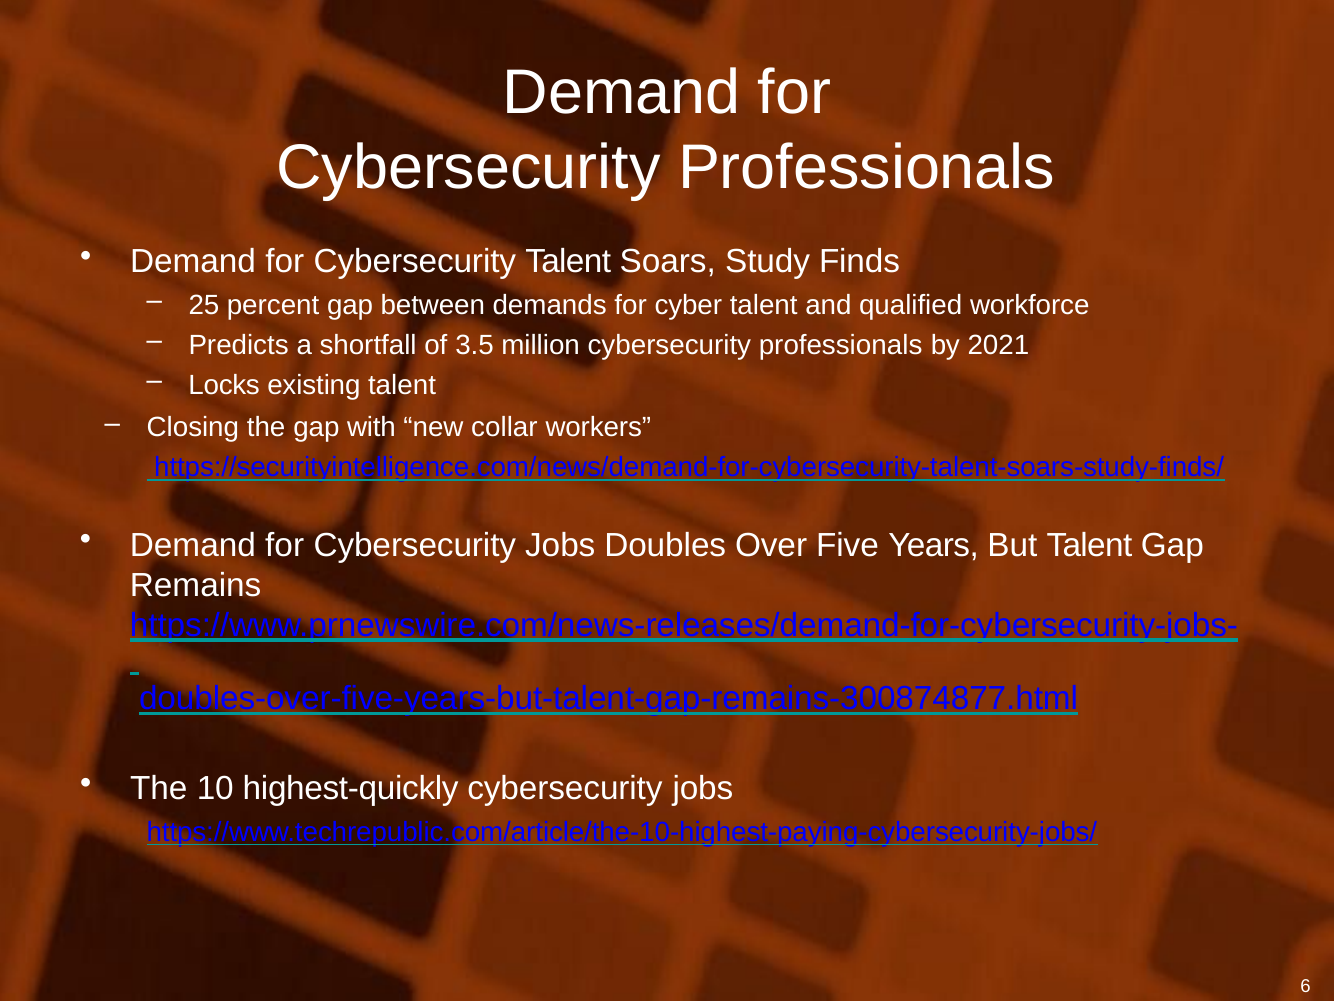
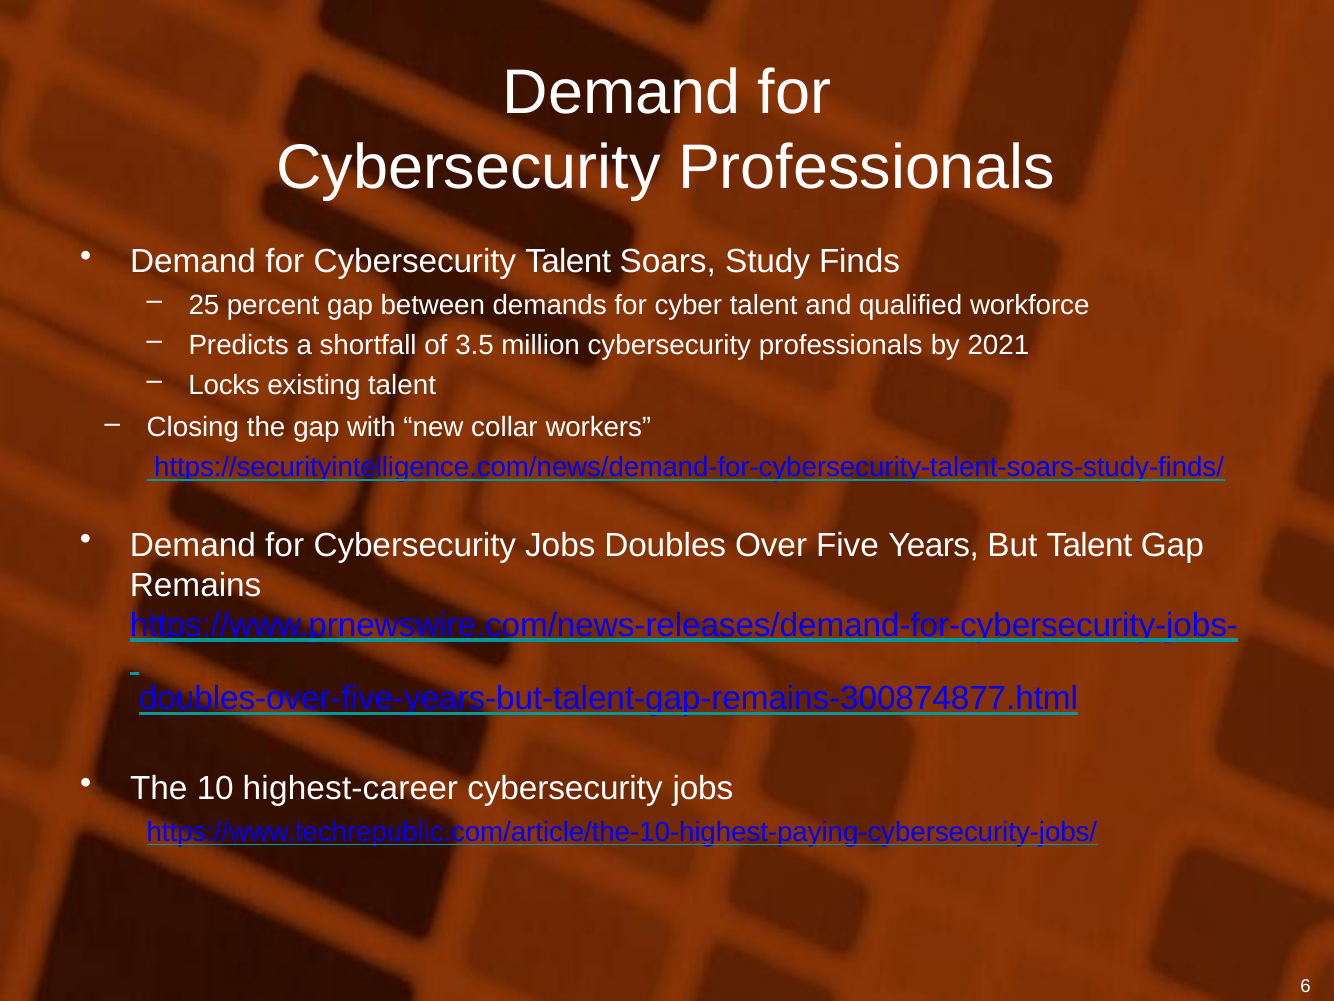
highest-quickly: highest-quickly -> highest-career
